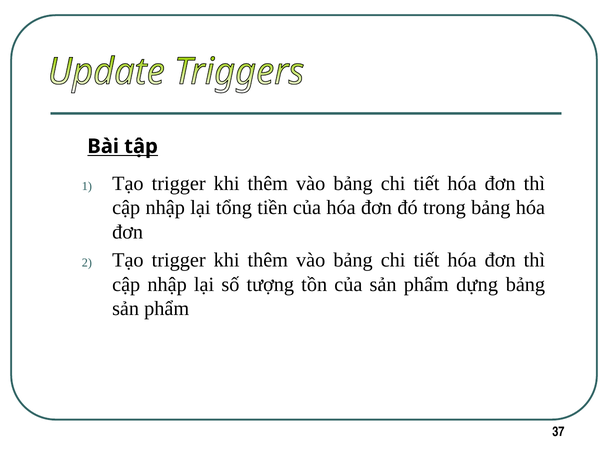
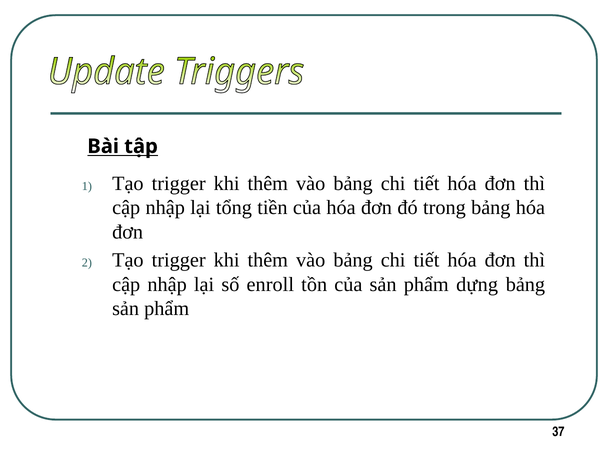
tượng: tượng -> enroll
